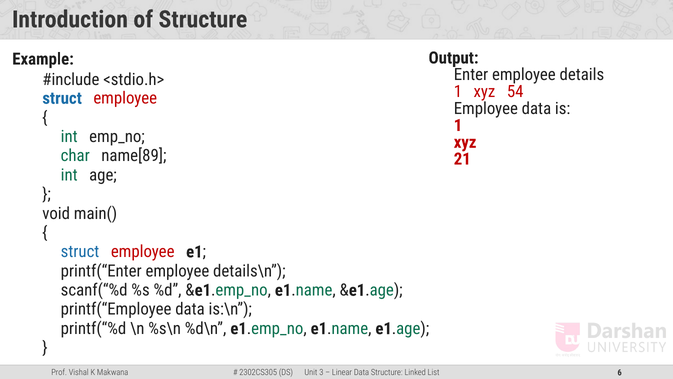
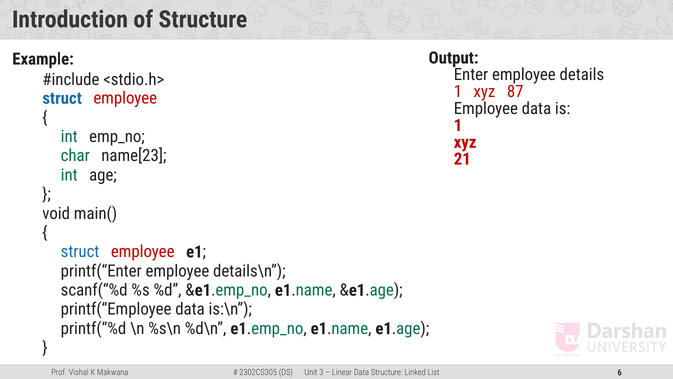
54: 54 -> 87
name[89: name[89 -> name[23
